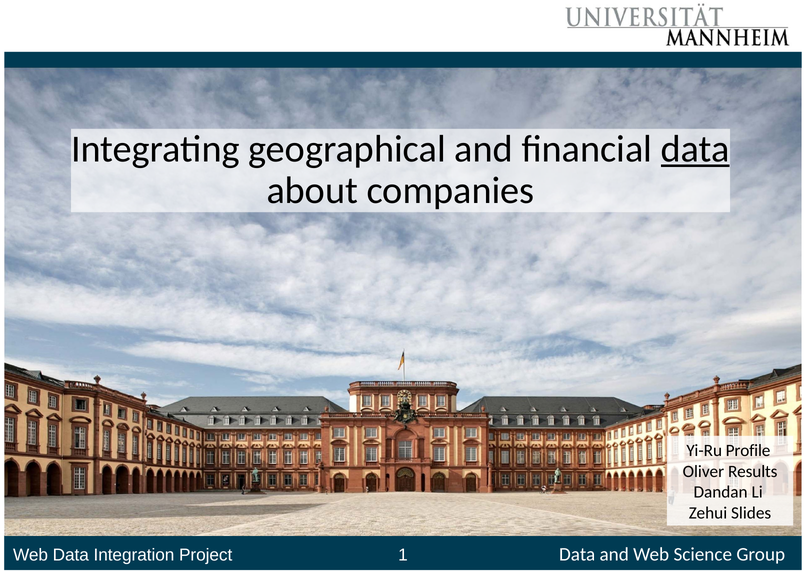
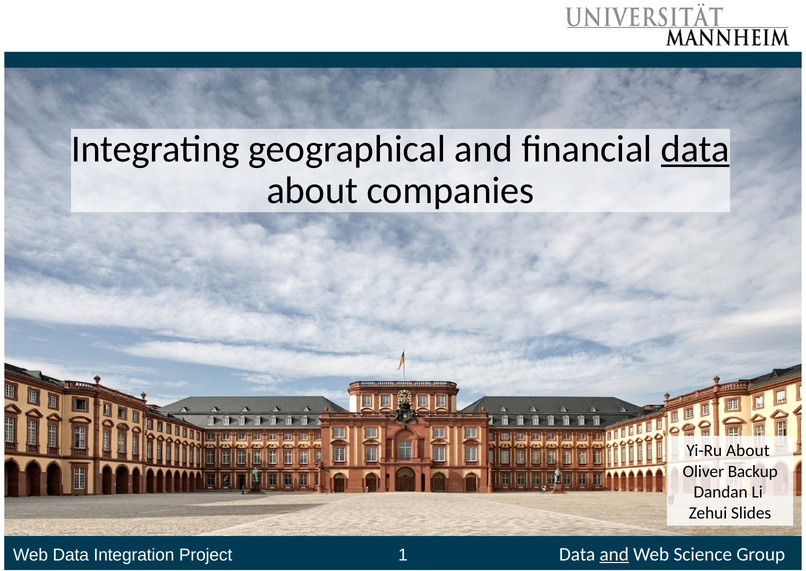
Yi-Ru Profile: Profile -> About
Results: Results -> Backup
and at (614, 554) underline: none -> present
